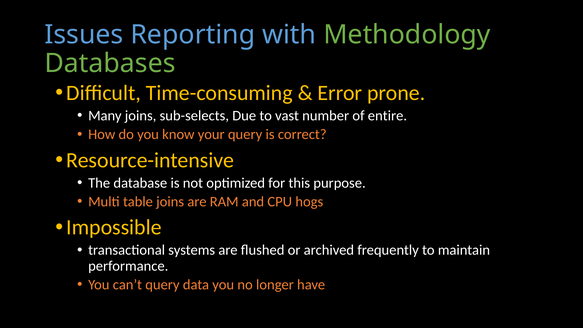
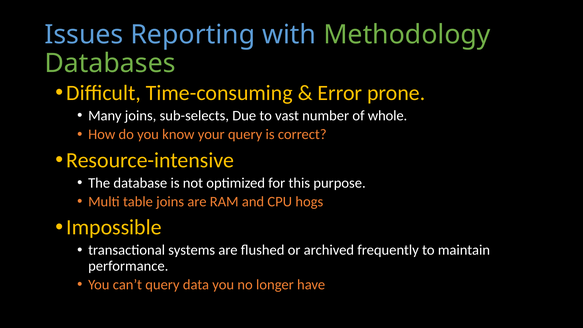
entire: entire -> whole
